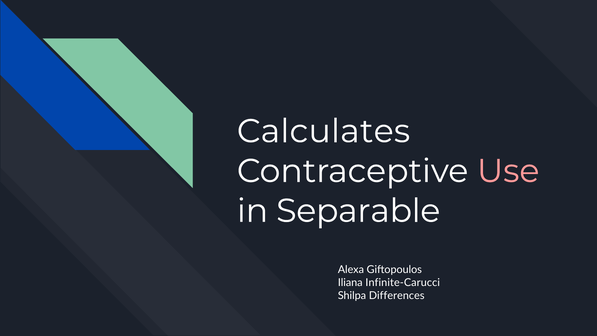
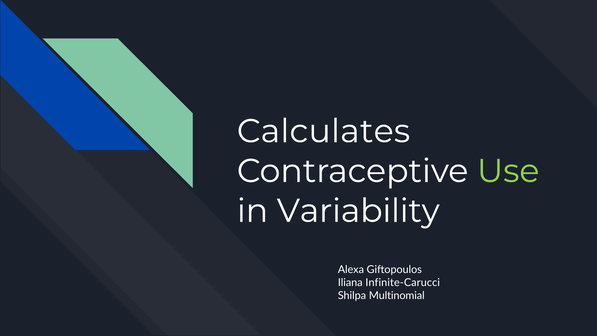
Use colour: pink -> light green
Separable: Separable -> Variability
Differences: Differences -> Multinomial
